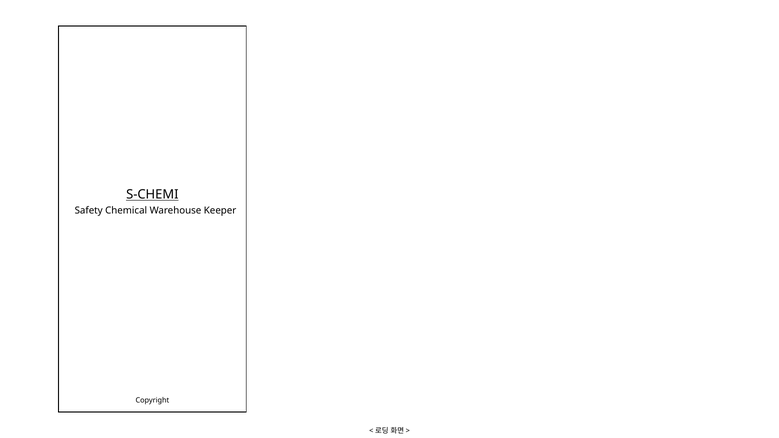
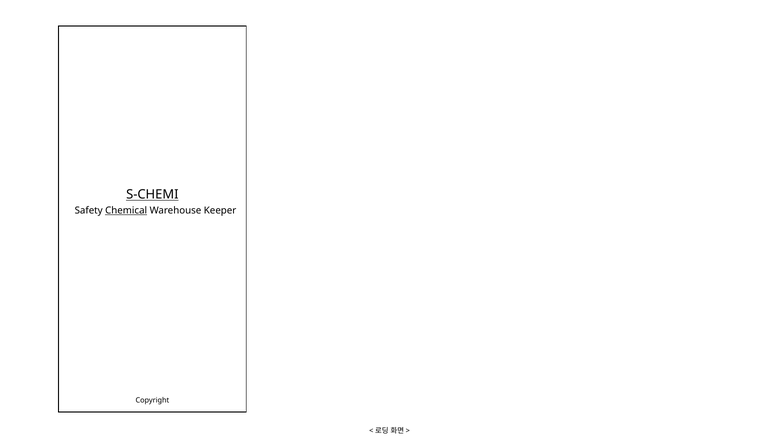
Chemical underline: none -> present
